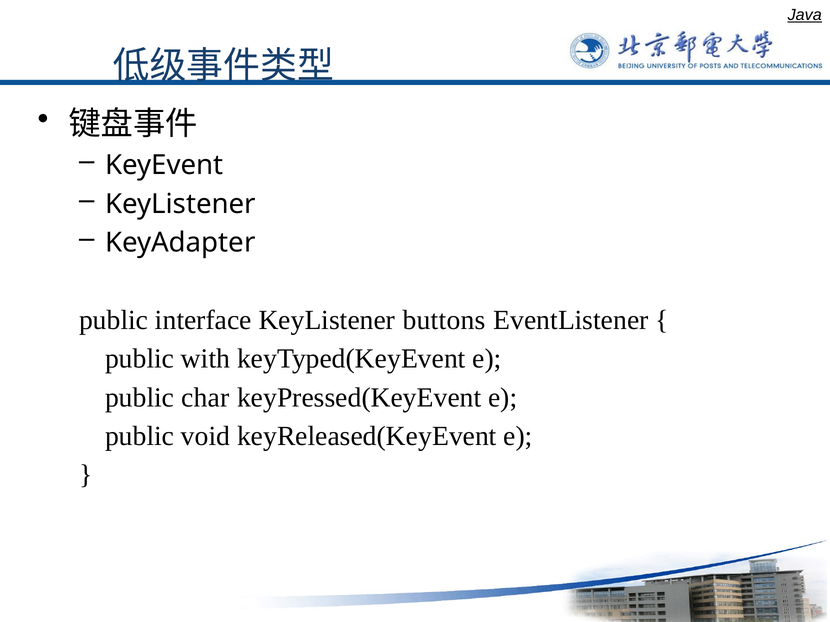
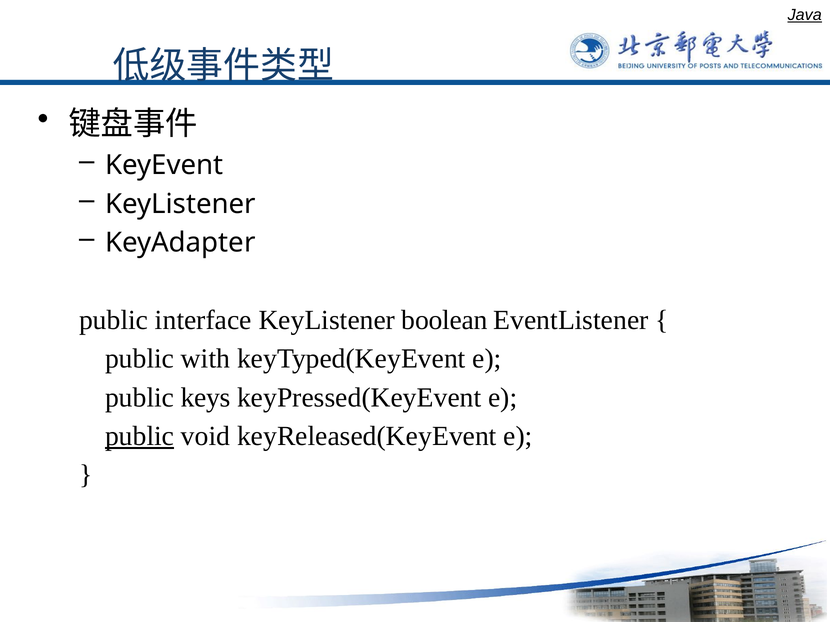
buttons: buttons -> boolean
char: char -> keys
public at (140, 437) underline: none -> present
